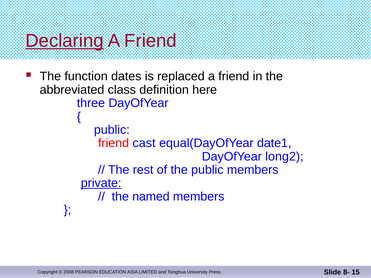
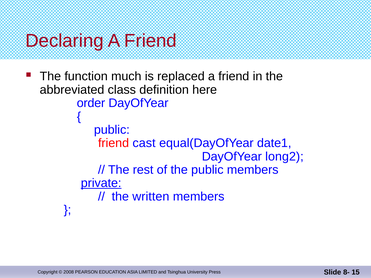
Declaring underline: present -> none
dates: dates -> much
three: three -> order
named: named -> written
